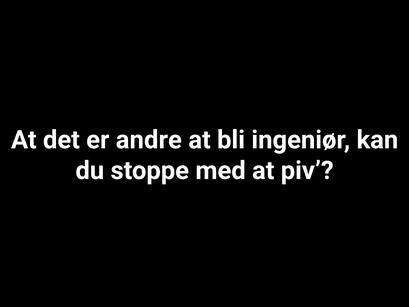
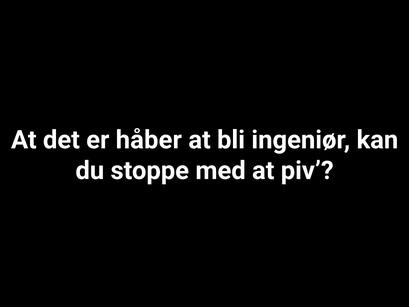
andre: andre -> håber
